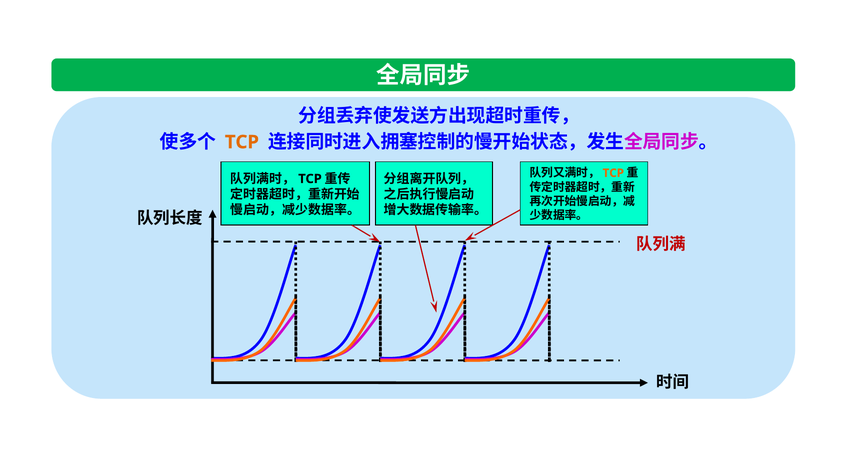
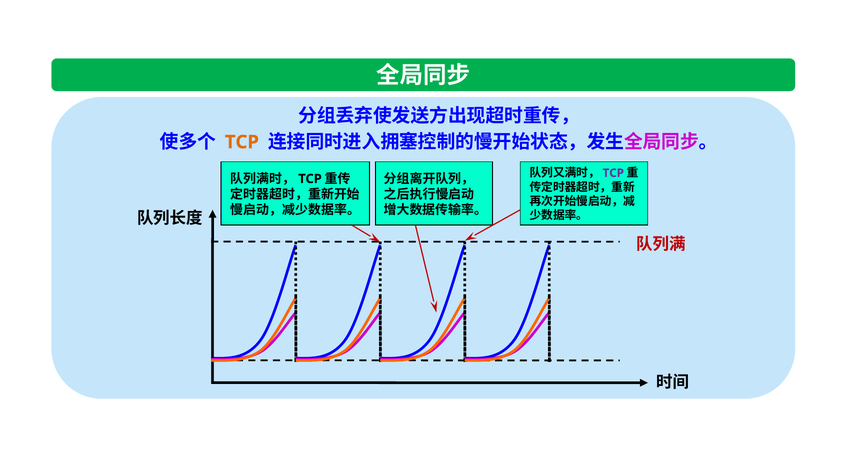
TCP at (613, 173) colour: orange -> purple
